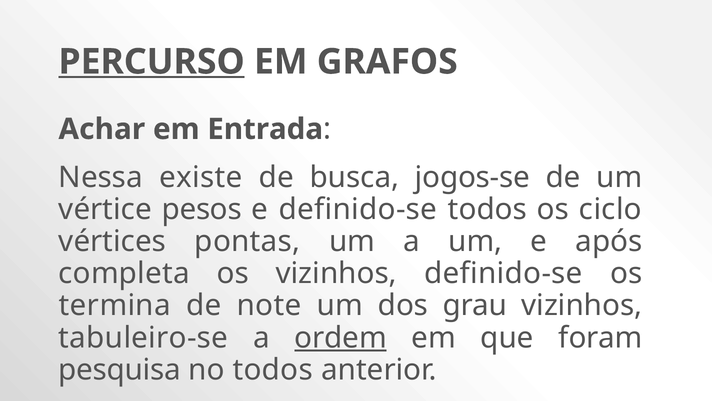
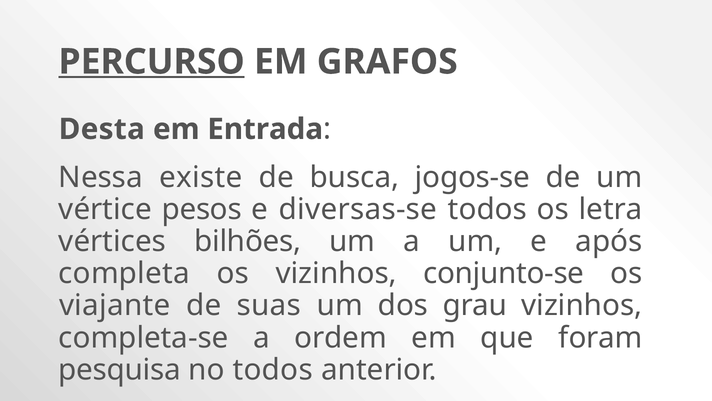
Achar: Achar -> Desta
e definido-se: definido-se -> diversas-se
ciclo: ciclo -> letra
pontas: pontas -> bilhões
vizinhos definido-se: definido-se -> conjunto-se
termina: termina -> viajante
note: note -> suas
tabuleiro-se: tabuleiro-se -> completa-se
ordem underline: present -> none
